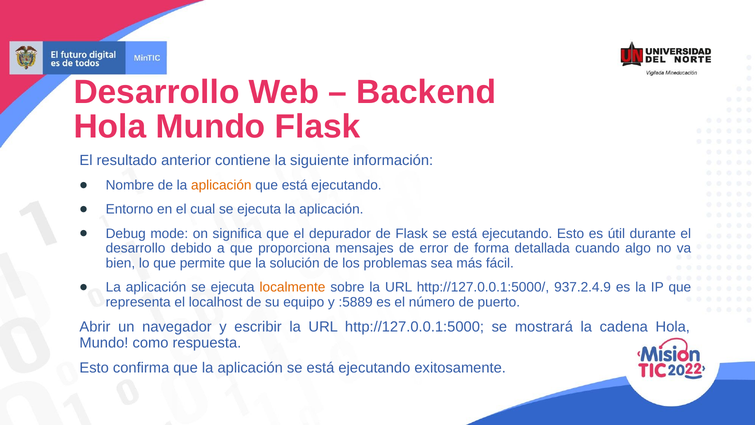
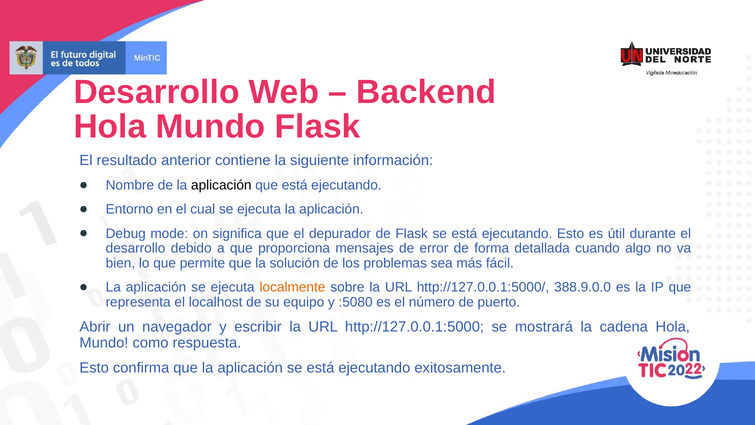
aplicación at (221, 185) colour: orange -> black
937.2.4.9: 937.2.4.9 -> 388.9.0.0
:5889: :5889 -> :5080
